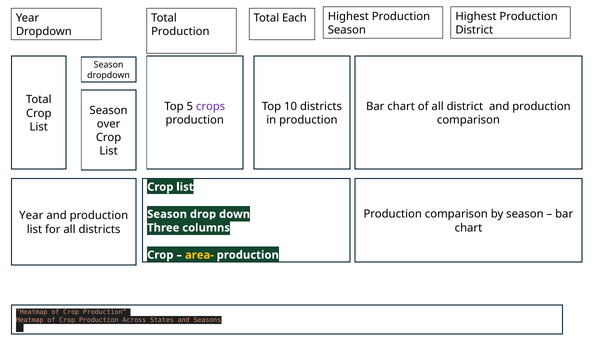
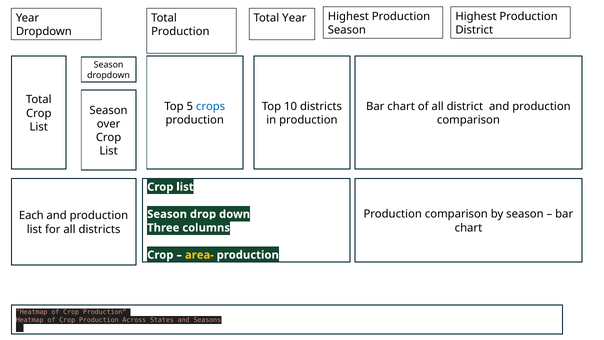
Total Each: Each -> Year
crops colour: purple -> blue
Year at (31, 216): Year -> Each
